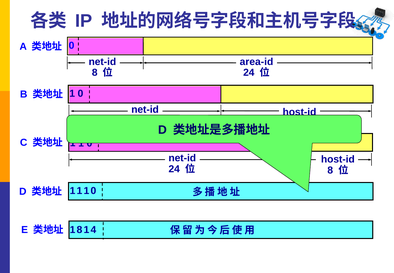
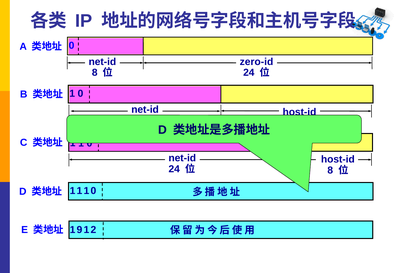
area-id: area-id -> zero-id
1 8: 8 -> 9
4: 4 -> 2
